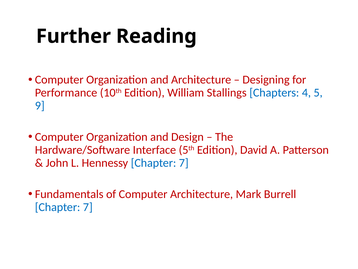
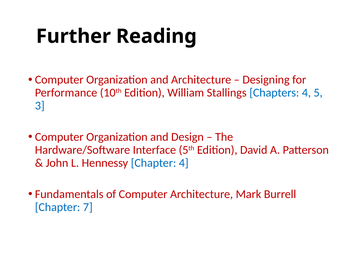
9: 9 -> 3
Hennessy Chapter 7: 7 -> 4
